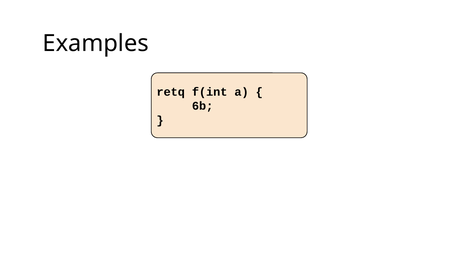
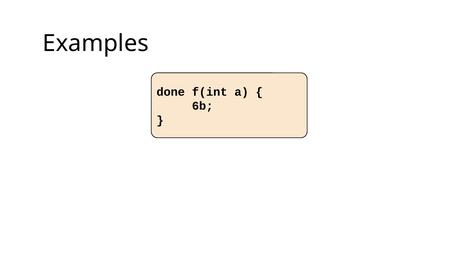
retq: retq -> done
